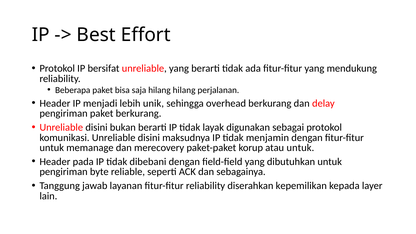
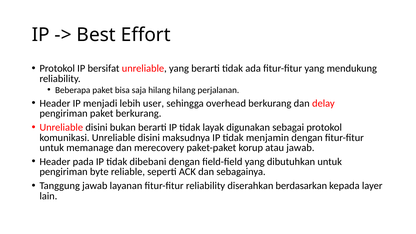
unik: unik -> user
atau untuk: untuk -> jawab
kepemilikan: kepemilikan -> berdasarkan
